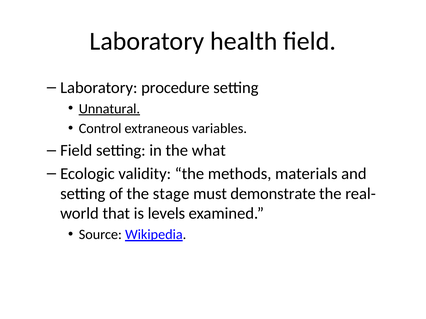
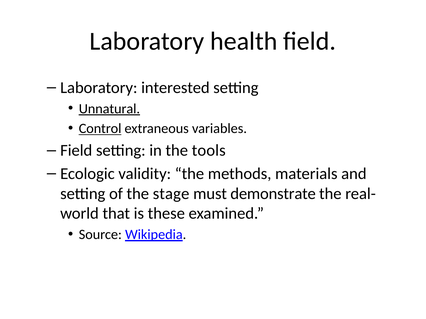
procedure: procedure -> interested
Control underline: none -> present
what: what -> tools
levels: levels -> these
